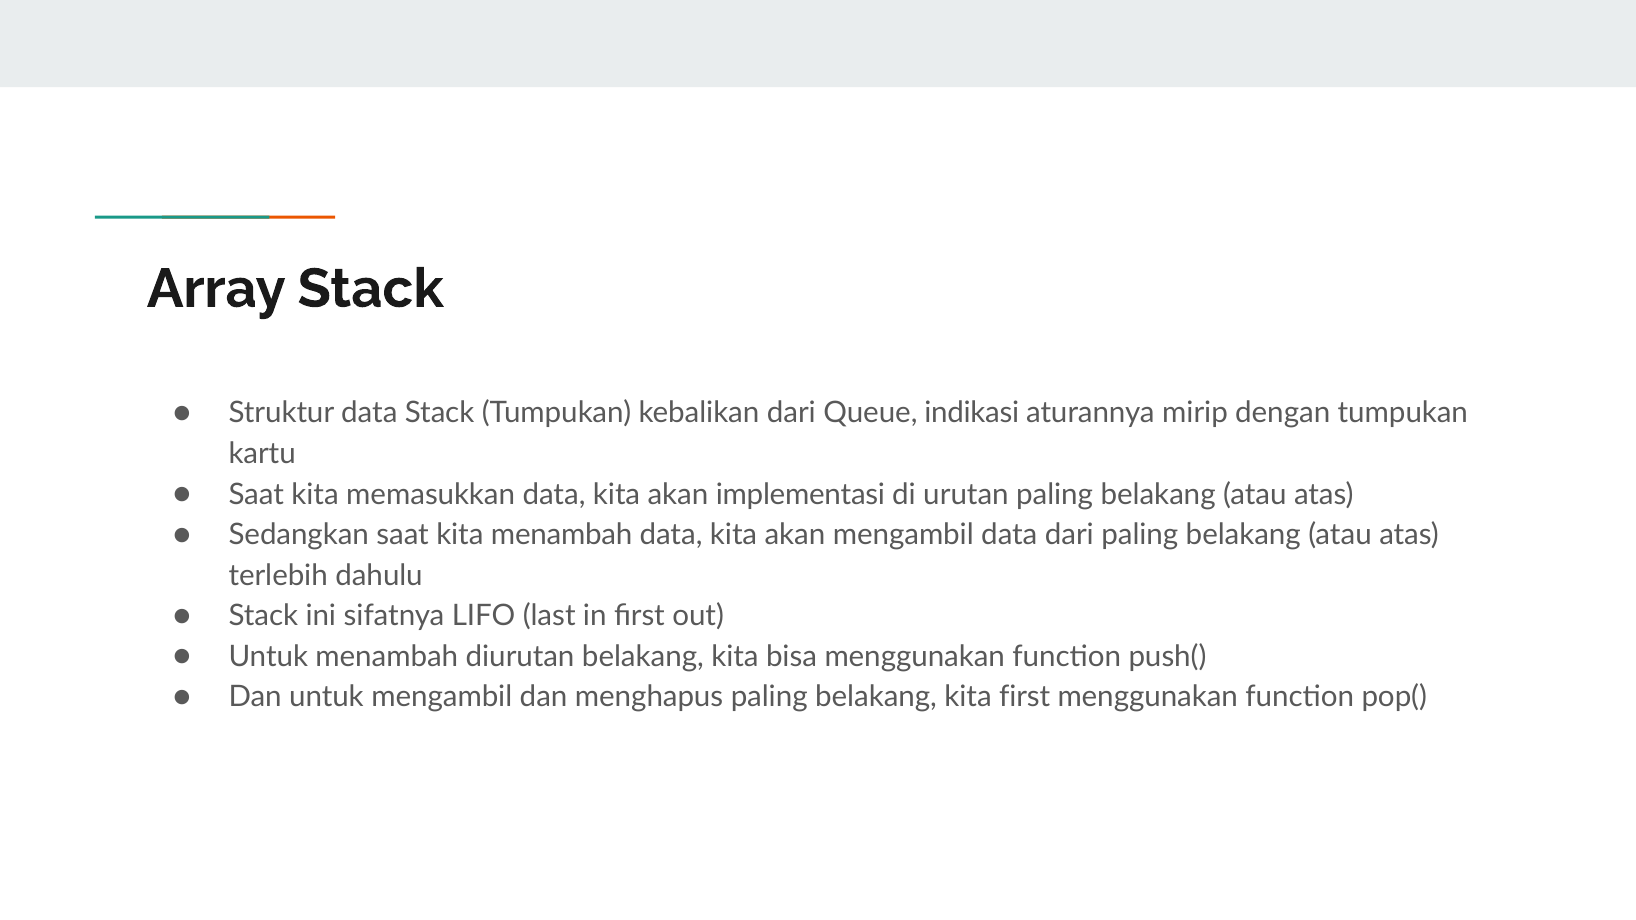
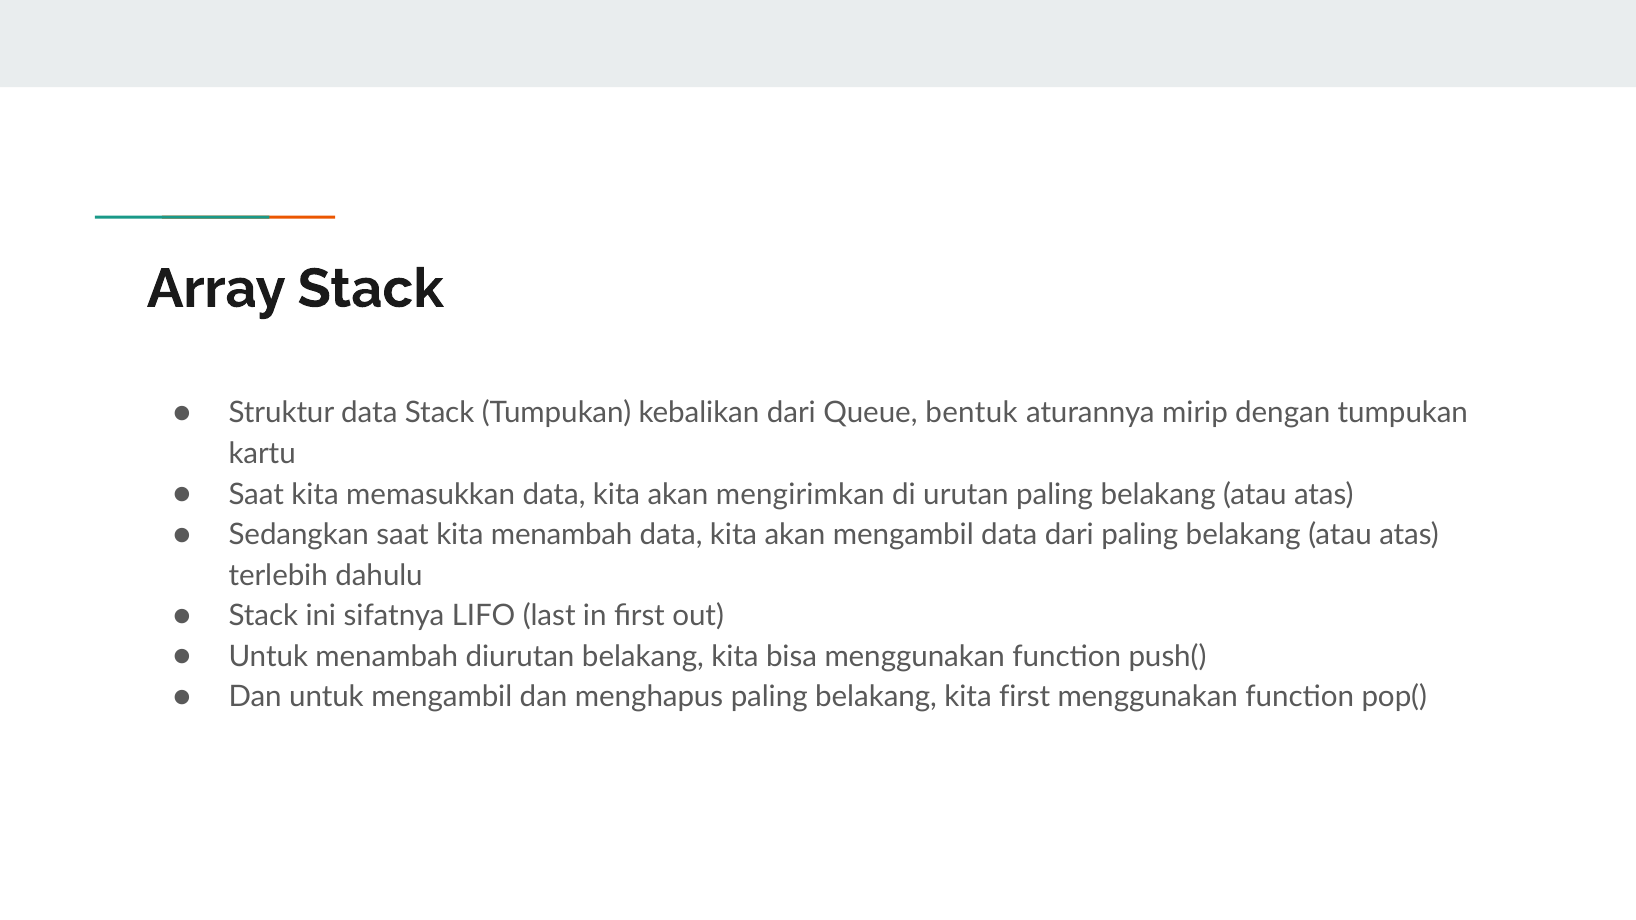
indikasi: indikasi -> bentuk
implementasi: implementasi -> mengirimkan
